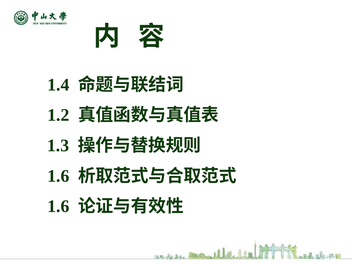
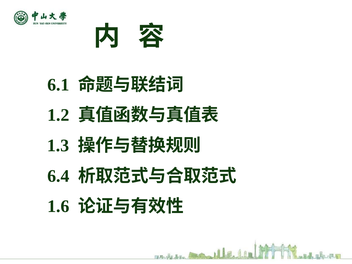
1.4: 1.4 -> 6.1
1.6 at (58, 176): 1.6 -> 6.4
